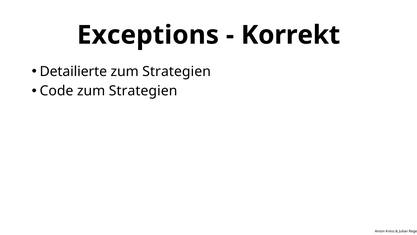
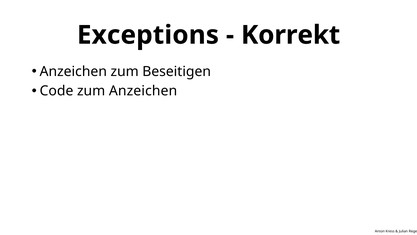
Detailierte at (73, 71): Detailierte -> Anzeichen
Strategien at (177, 71): Strategien -> Beseitigen
Strategien at (143, 91): Strategien -> Anzeichen
